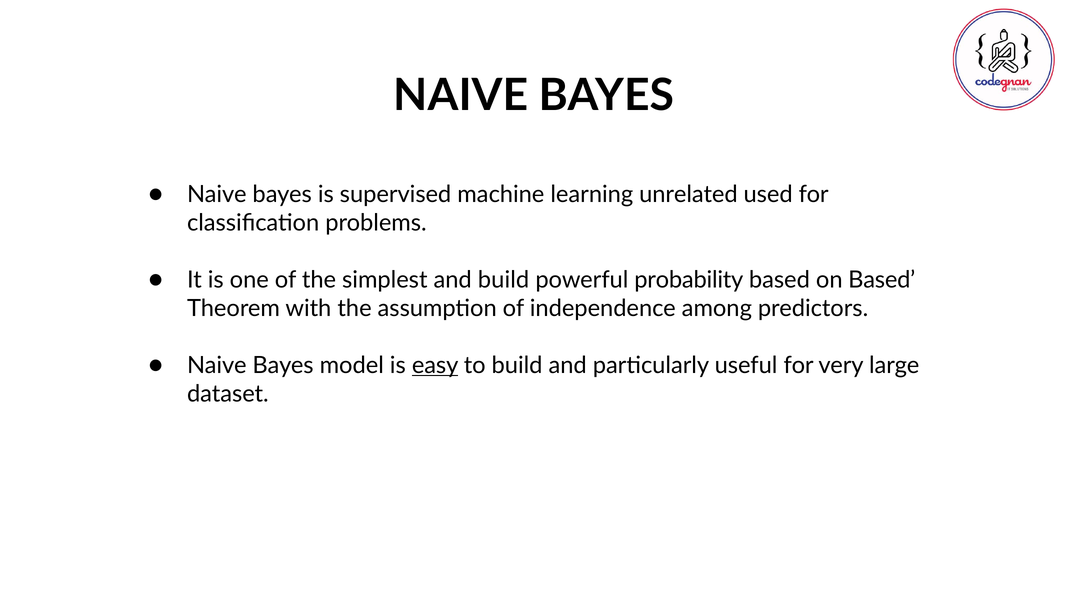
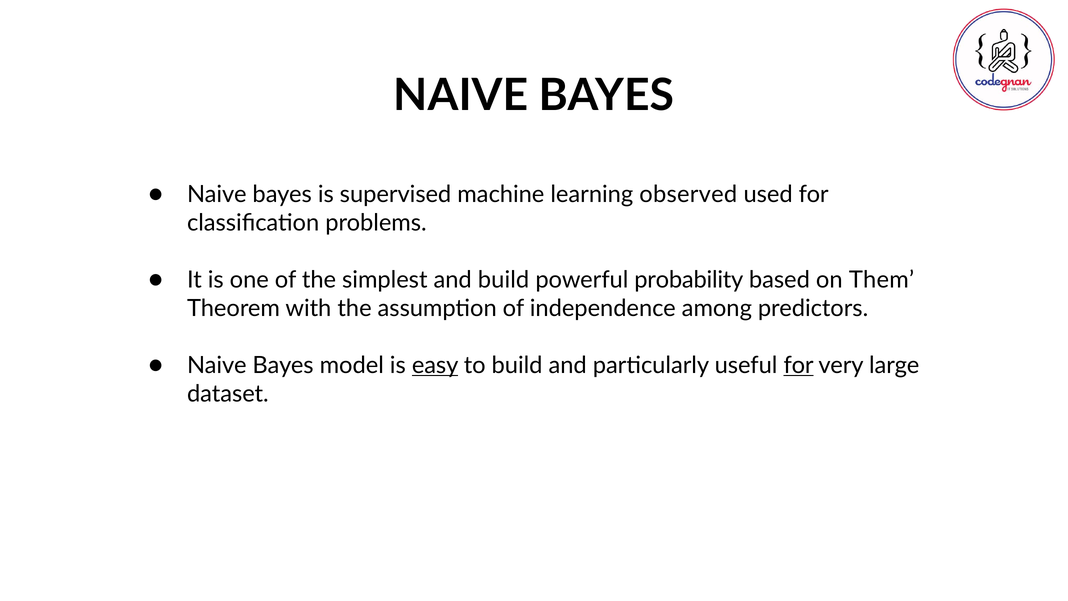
unrelated: unrelated -> observed
on Based: Based -> Them
for at (799, 365) underline: none -> present
